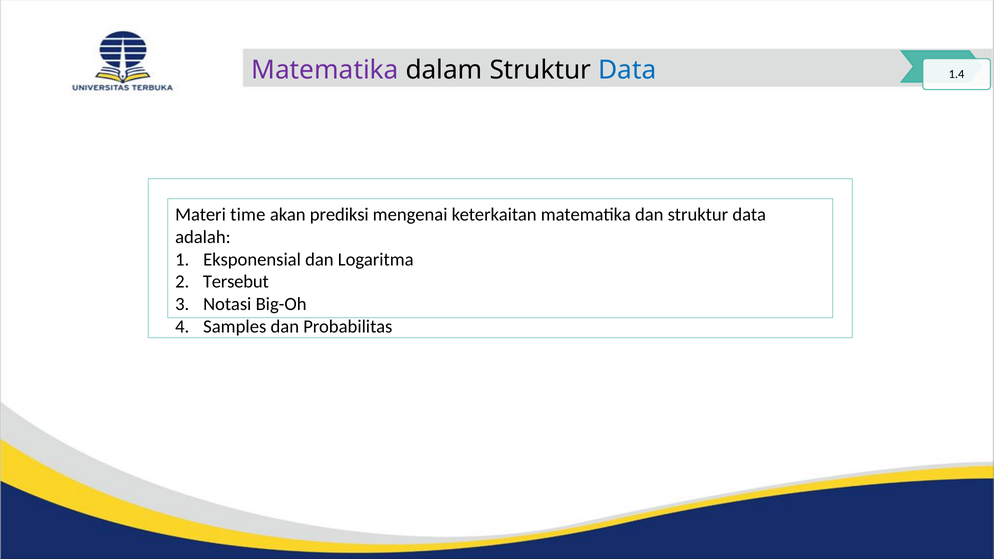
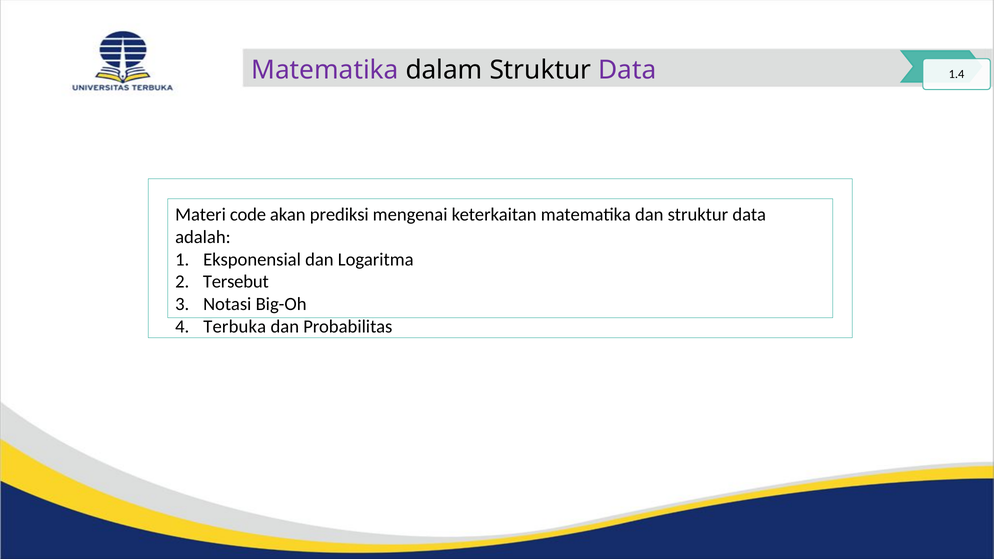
Data at (627, 70) colour: blue -> purple
time: time -> code
Samples: Samples -> Terbuka
